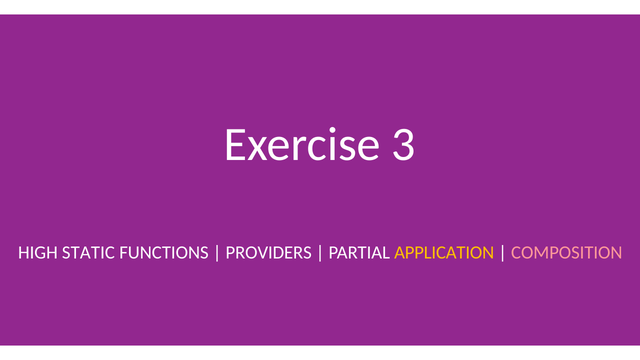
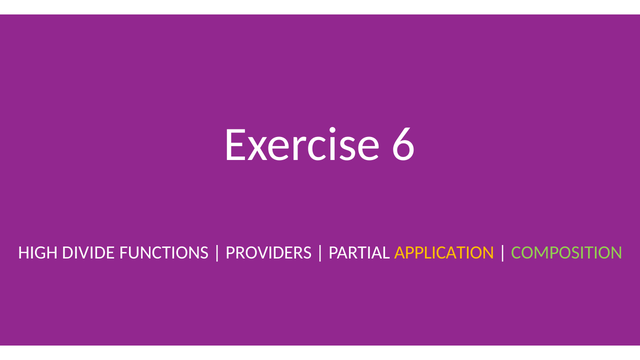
3: 3 -> 6
STATIC: STATIC -> DIVIDE
COMPOSITION colour: pink -> light green
